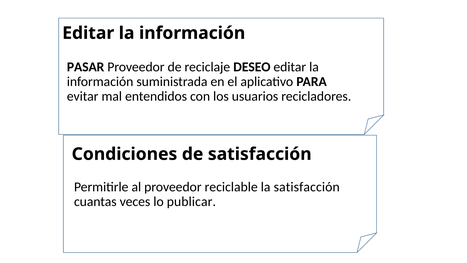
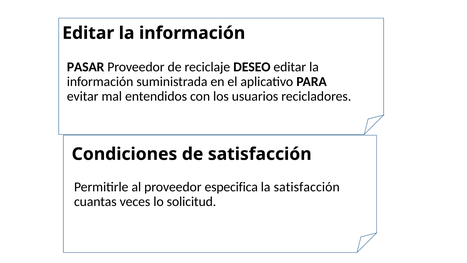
reciclable: reciclable -> especifica
publicar: publicar -> solicitud
